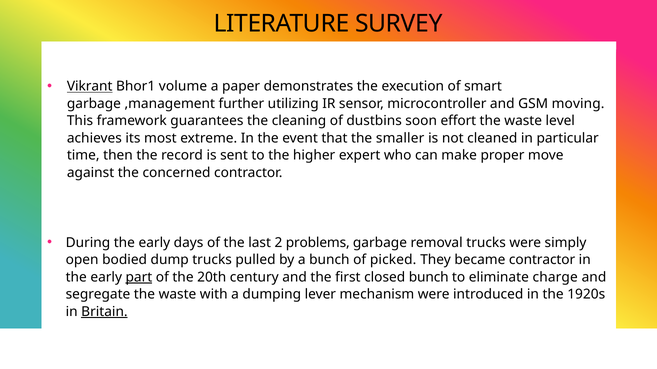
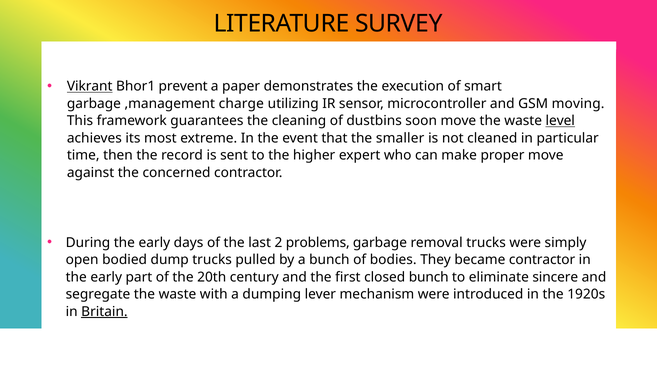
volume: volume -> prevent
further: further -> charge
soon effort: effort -> move
level underline: none -> present
picked: picked -> bodies
part underline: present -> none
charge: charge -> sincere
